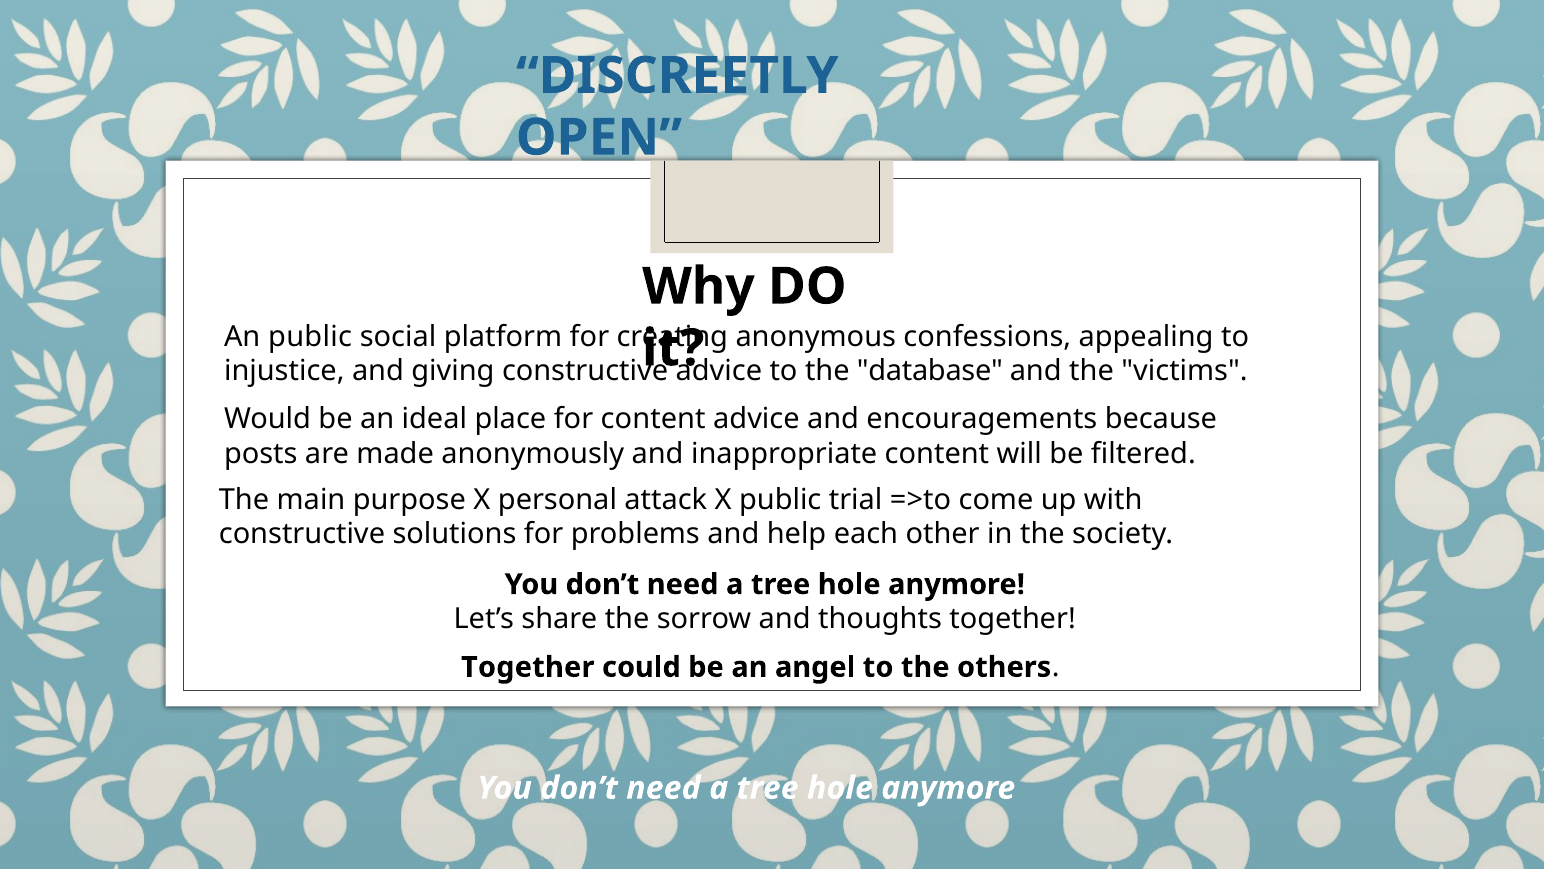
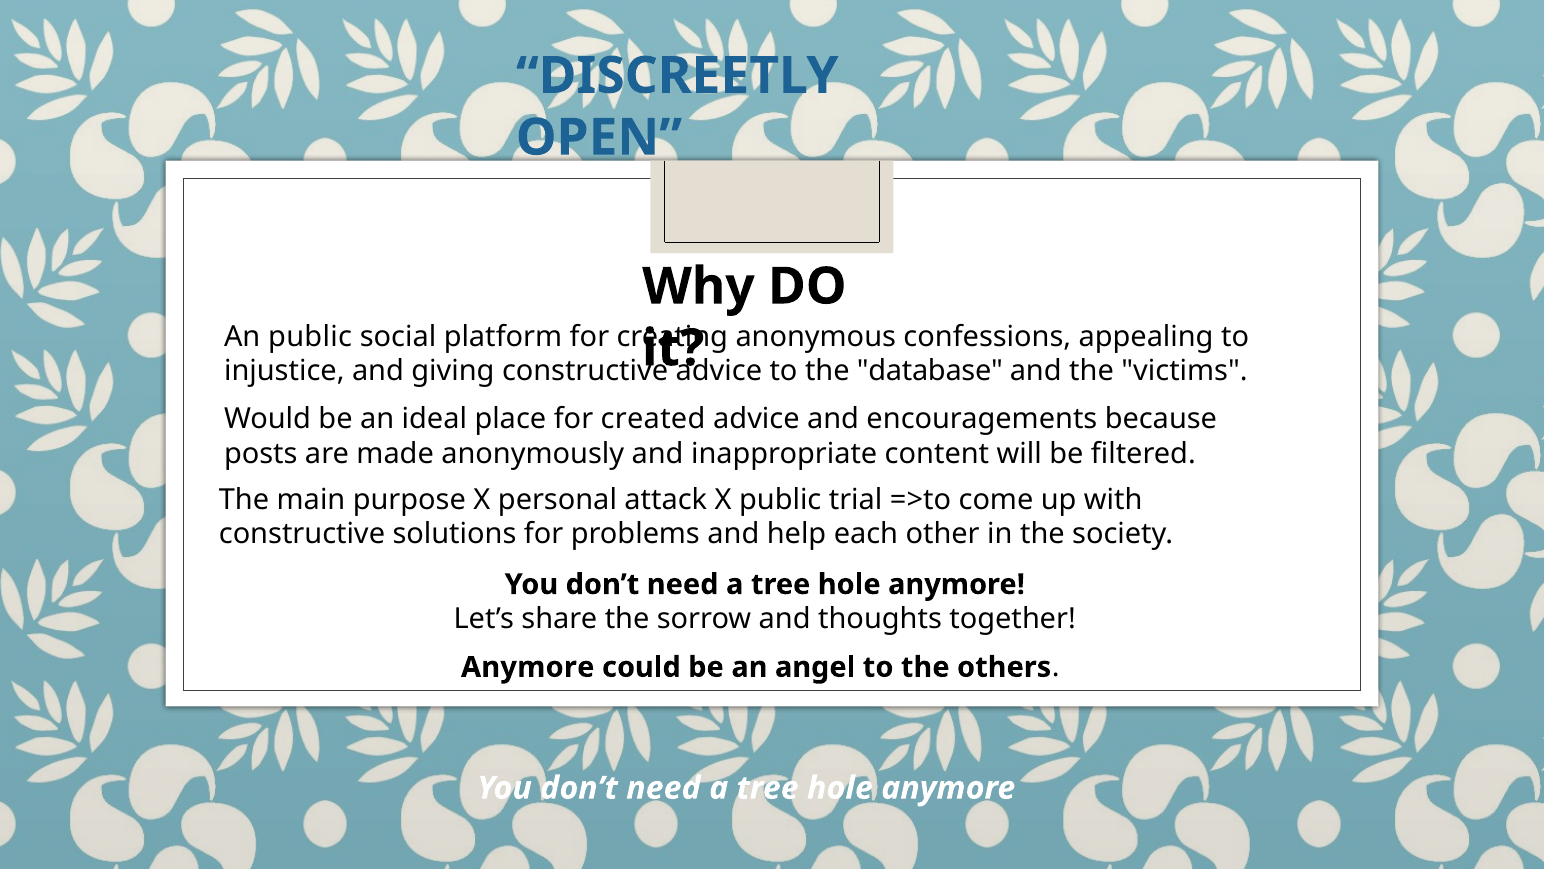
for content: content -> created
Together at (528, 667): Together -> Anymore
